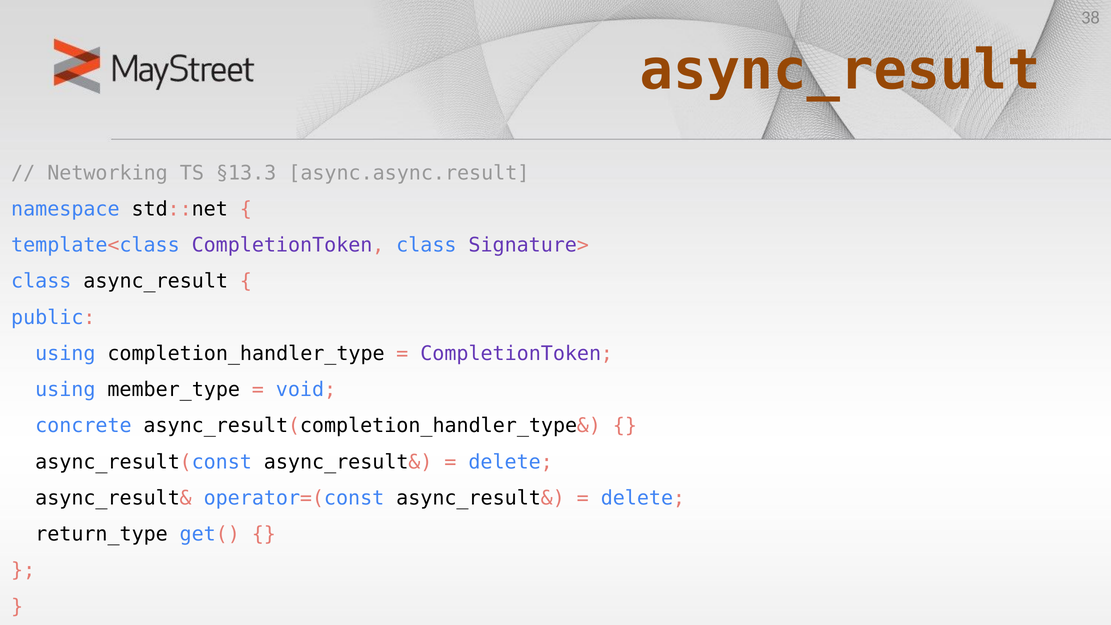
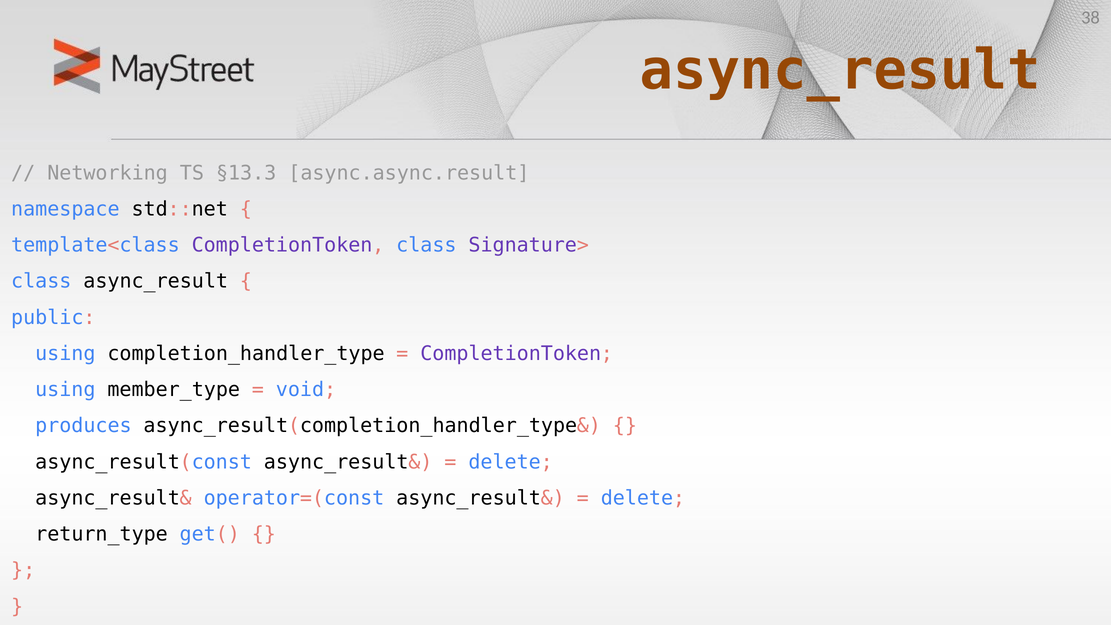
concrete: concrete -> produces
